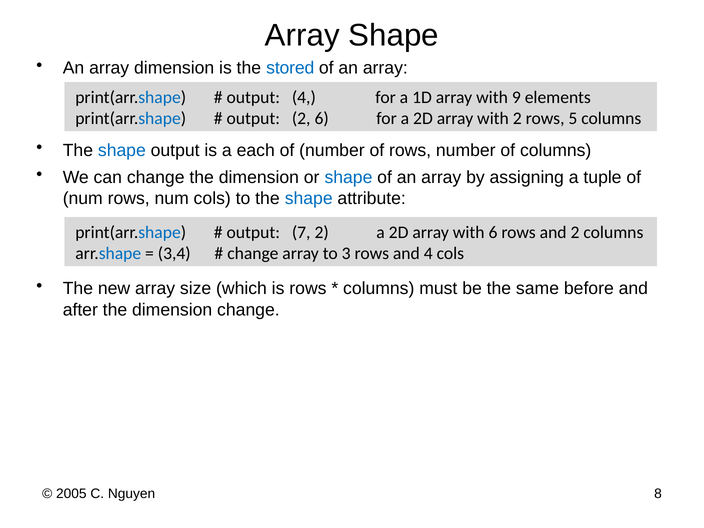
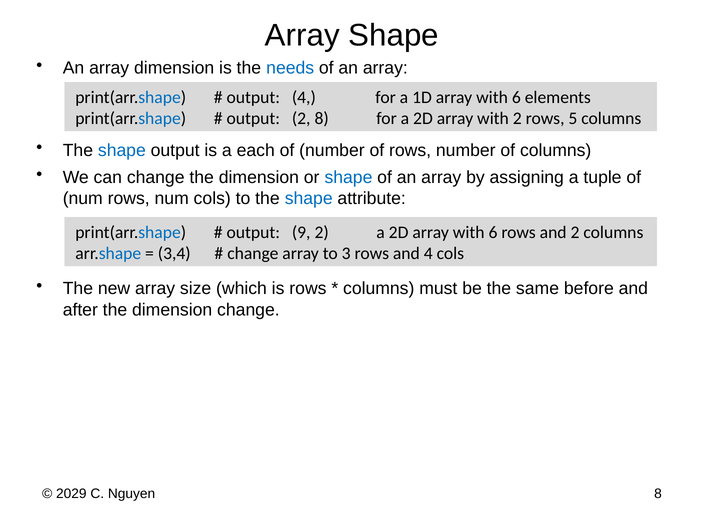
stored: stored -> needs
1D array with 9: 9 -> 6
2 6: 6 -> 8
7: 7 -> 9
2005: 2005 -> 2029
